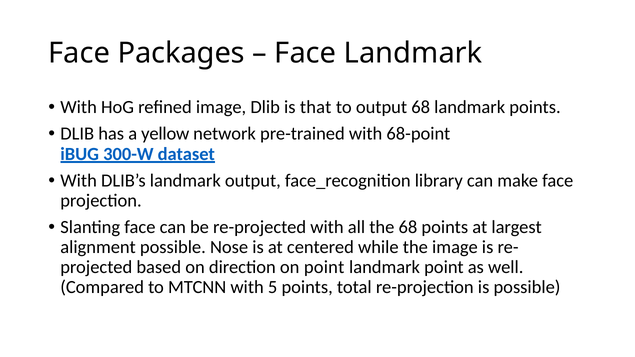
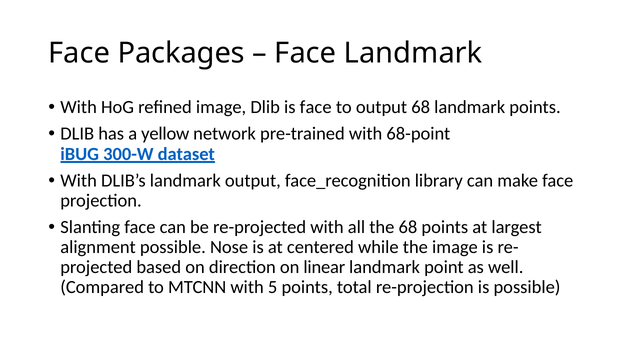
is that: that -> face
on point: point -> linear
